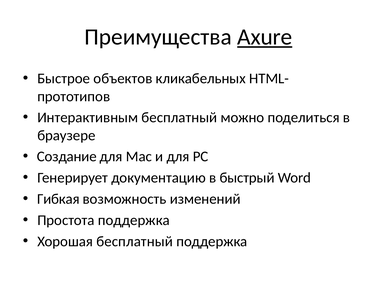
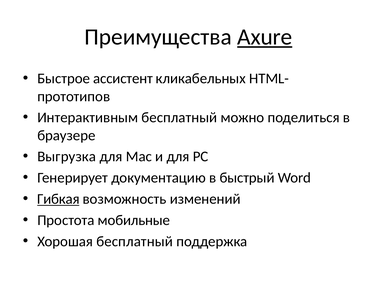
объектов: объектов -> ассистент
Создание: Создание -> Выгрузка
Гибкая underline: none -> present
Простота поддержка: поддержка -> мобильные
